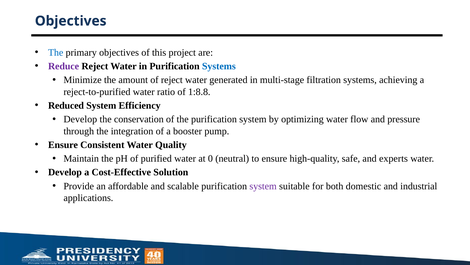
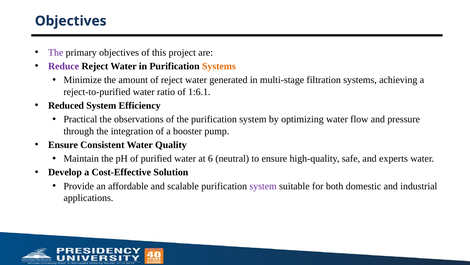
The at (56, 52) colour: blue -> purple
Systems at (219, 66) colour: blue -> orange
1:8.8: 1:8.8 -> 1:6.1
Develop at (80, 119): Develop -> Practical
conservation: conservation -> observations
0: 0 -> 6
